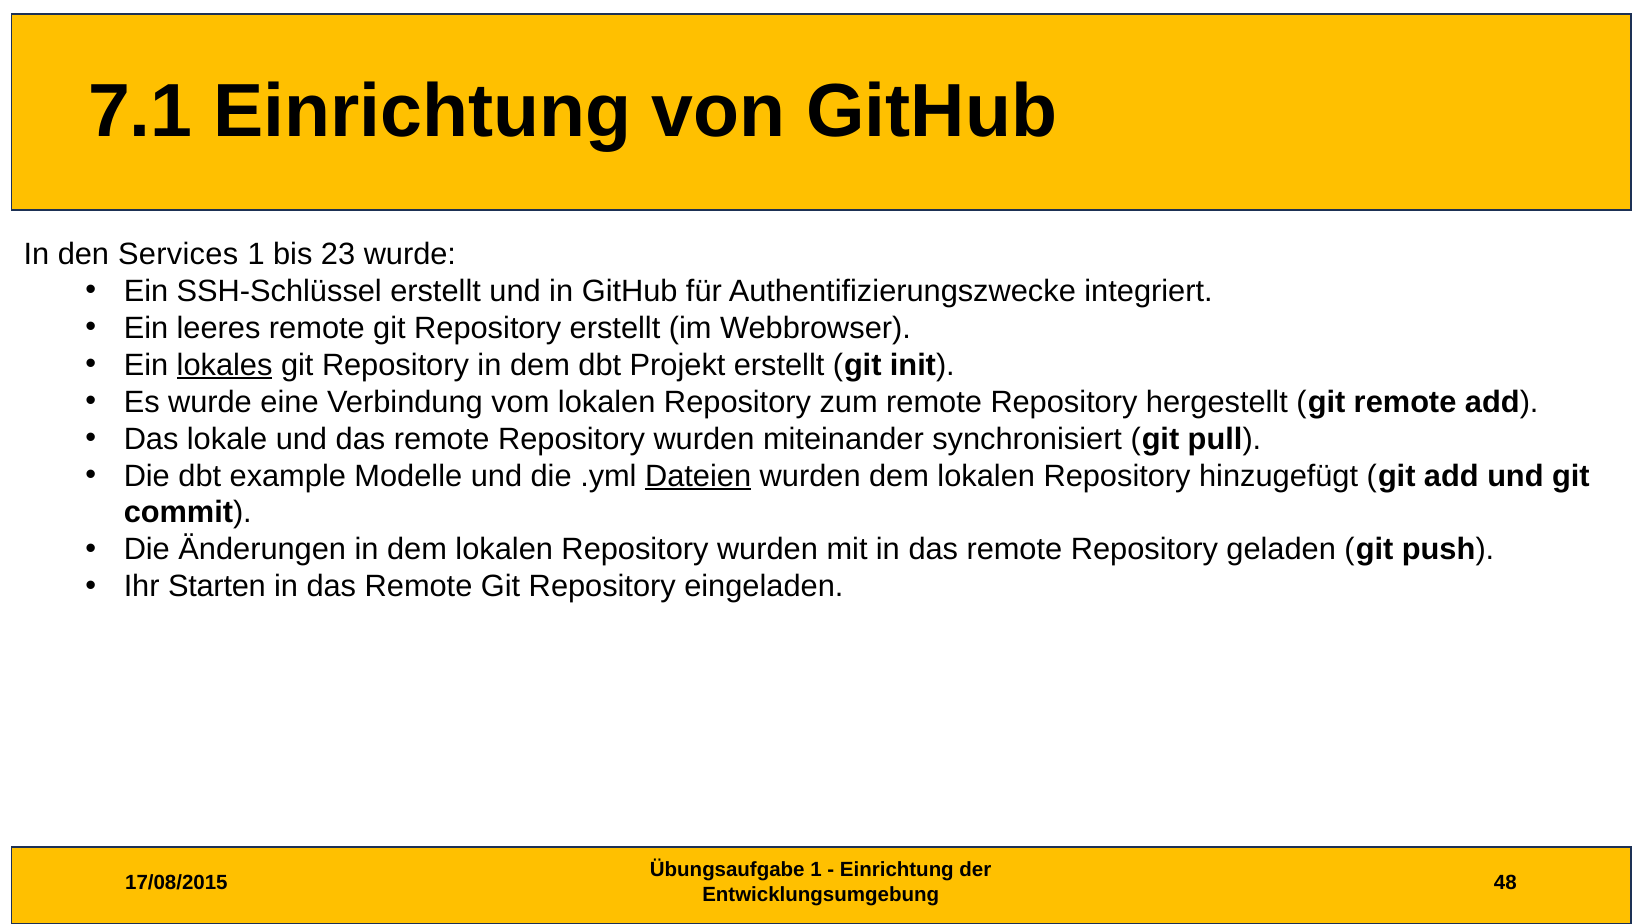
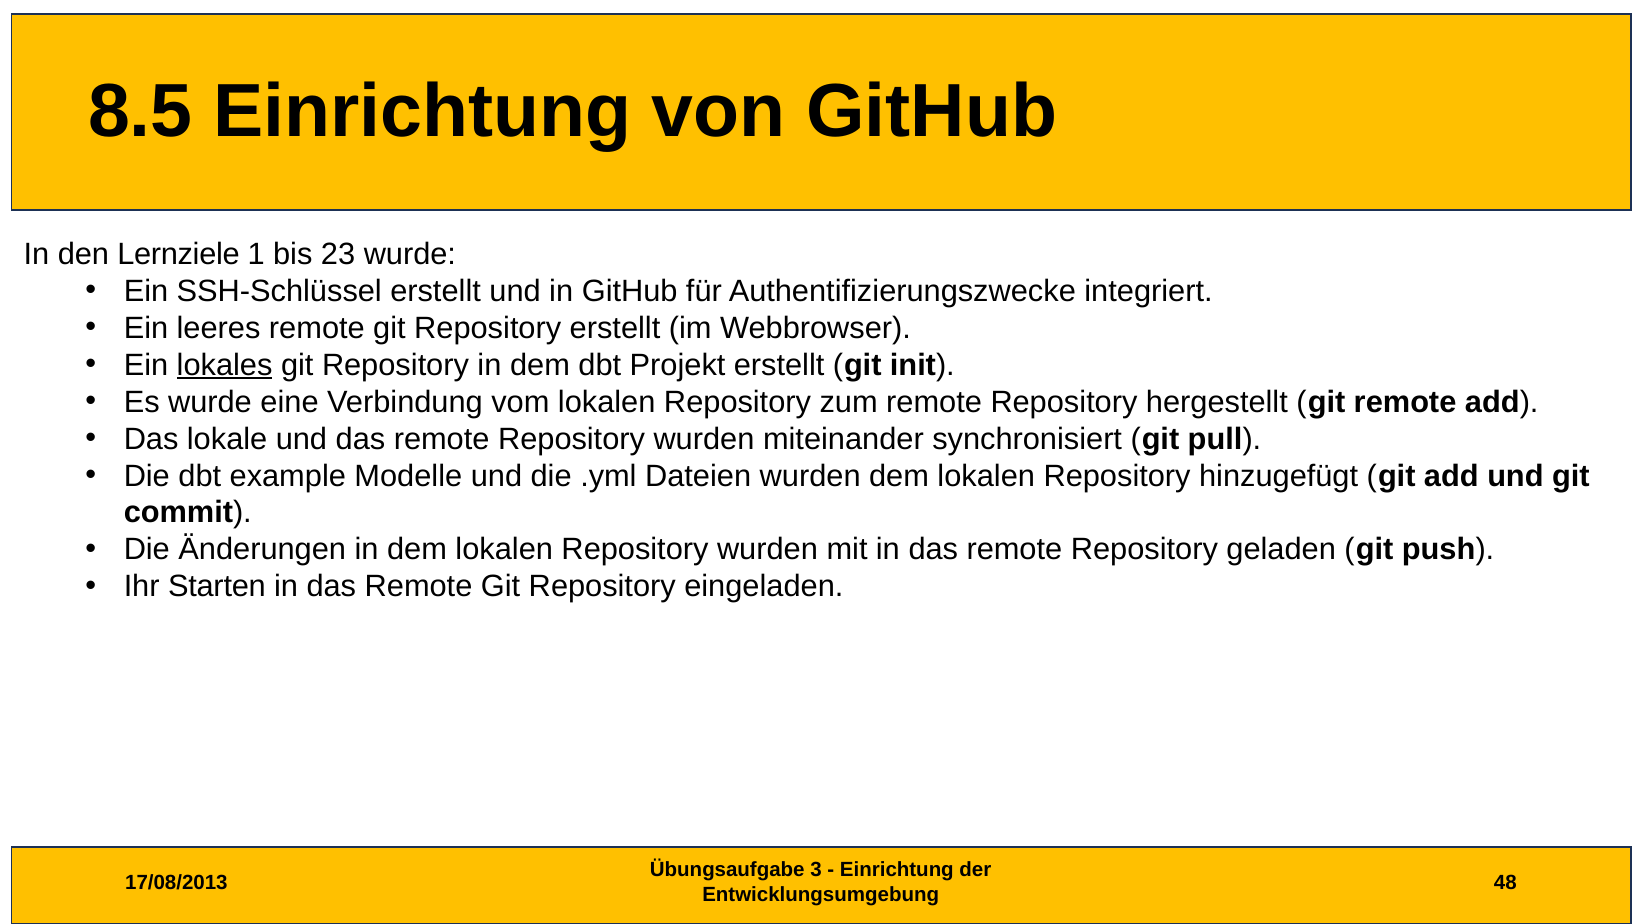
7.1: 7.1 -> 8.5
Services: Services -> Lernziele
Dateien underline: present -> none
Übungsaufgabe 1: 1 -> 3
17/08/2015: 17/08/2015 -> 17/08/2013
